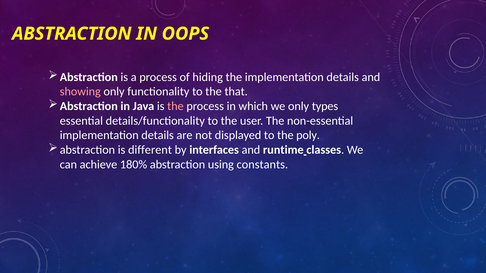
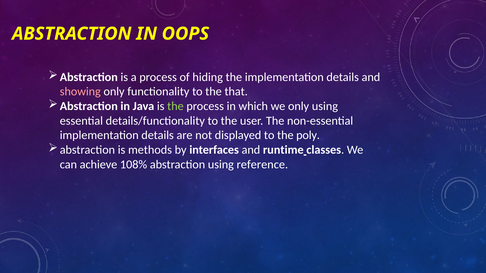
the at (175, 106) colour: pink -> light green
only types: types -> using
different: different -> methods
180%: 180% -> 108%
constants: constants -> reference
